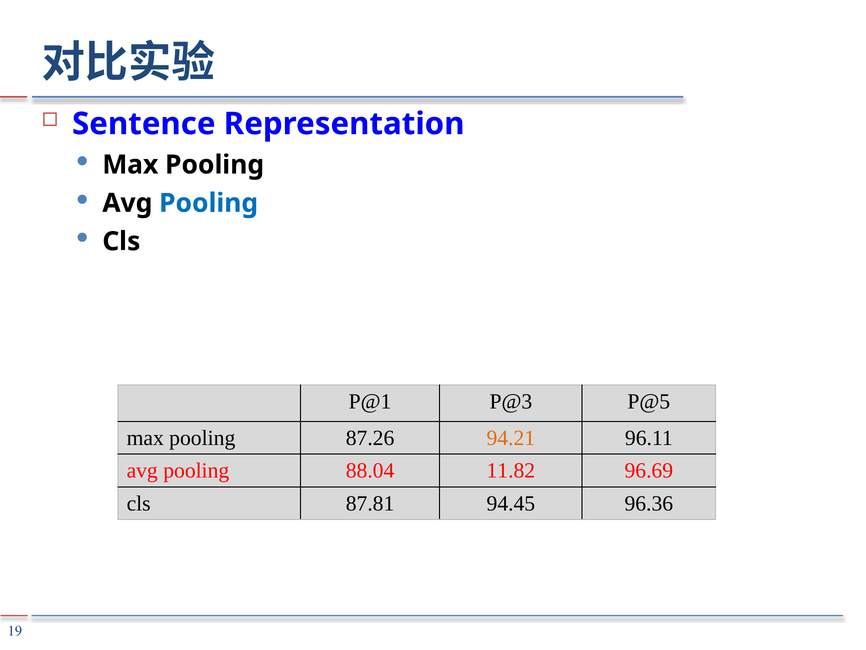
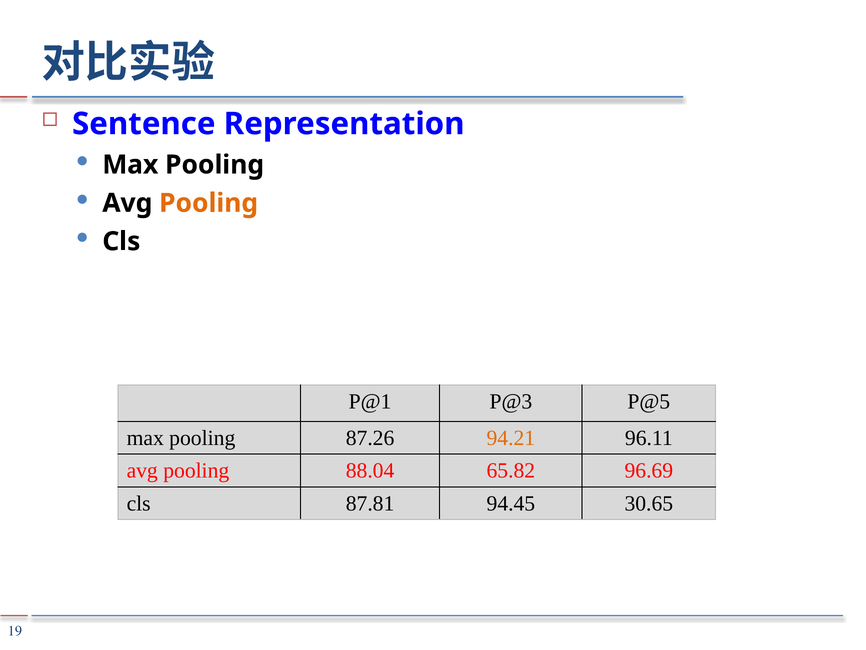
Pooling at (209, 203) colour: blue -> orange
11.82: 11.82 -> 65.82
96.36: 96.36 -> 30.65
